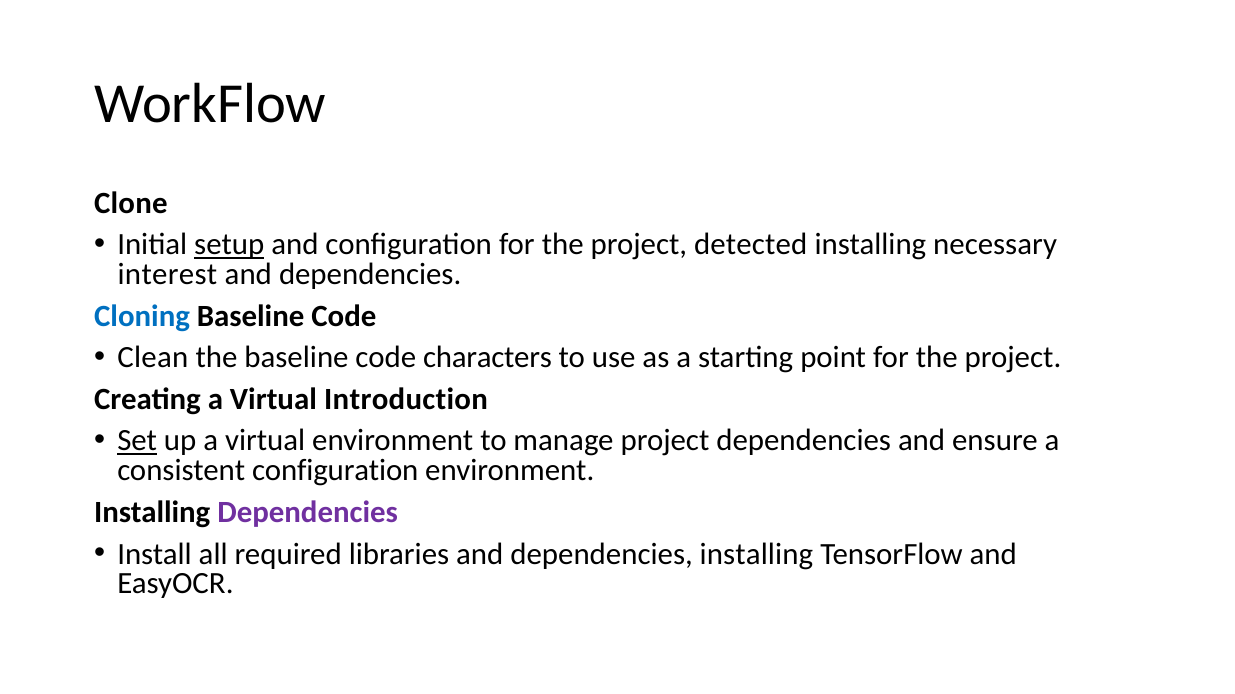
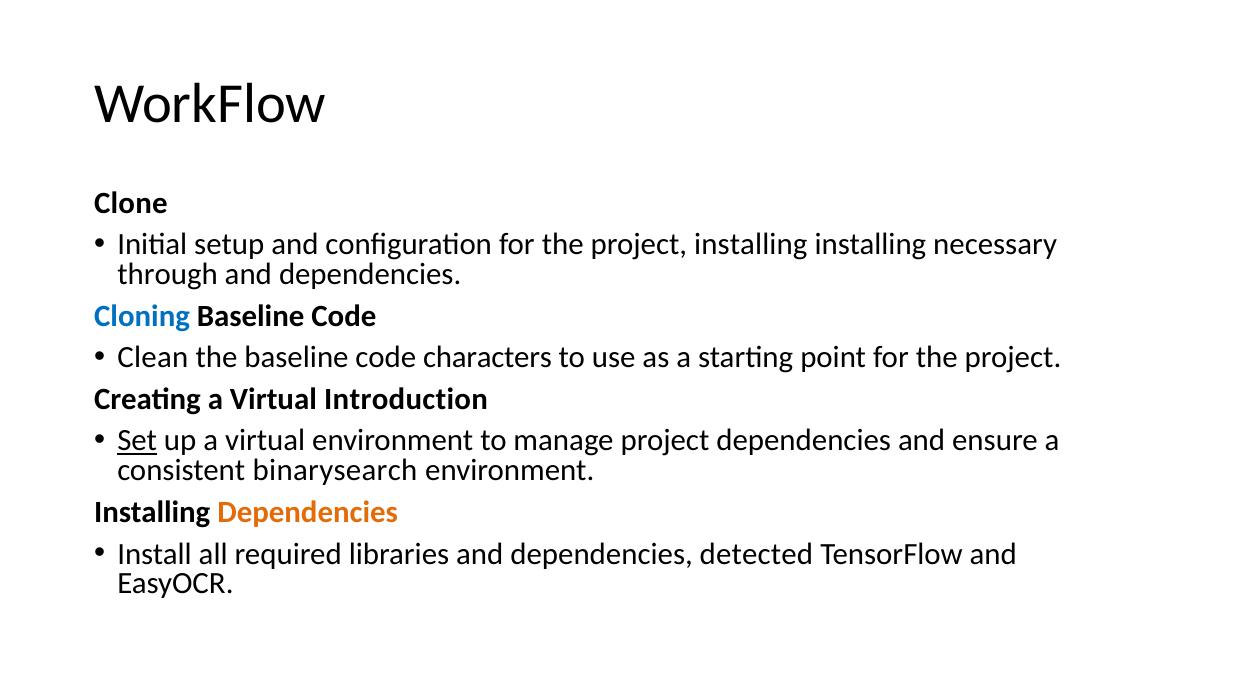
setup underline: present -> none
project detected: detected -> installing
interest: interest -> through
consistent configuration: configuration -> binarysearch
Dependencies at (308, 513) colour: purple -> orange
dependencies installing: installing -> detected
